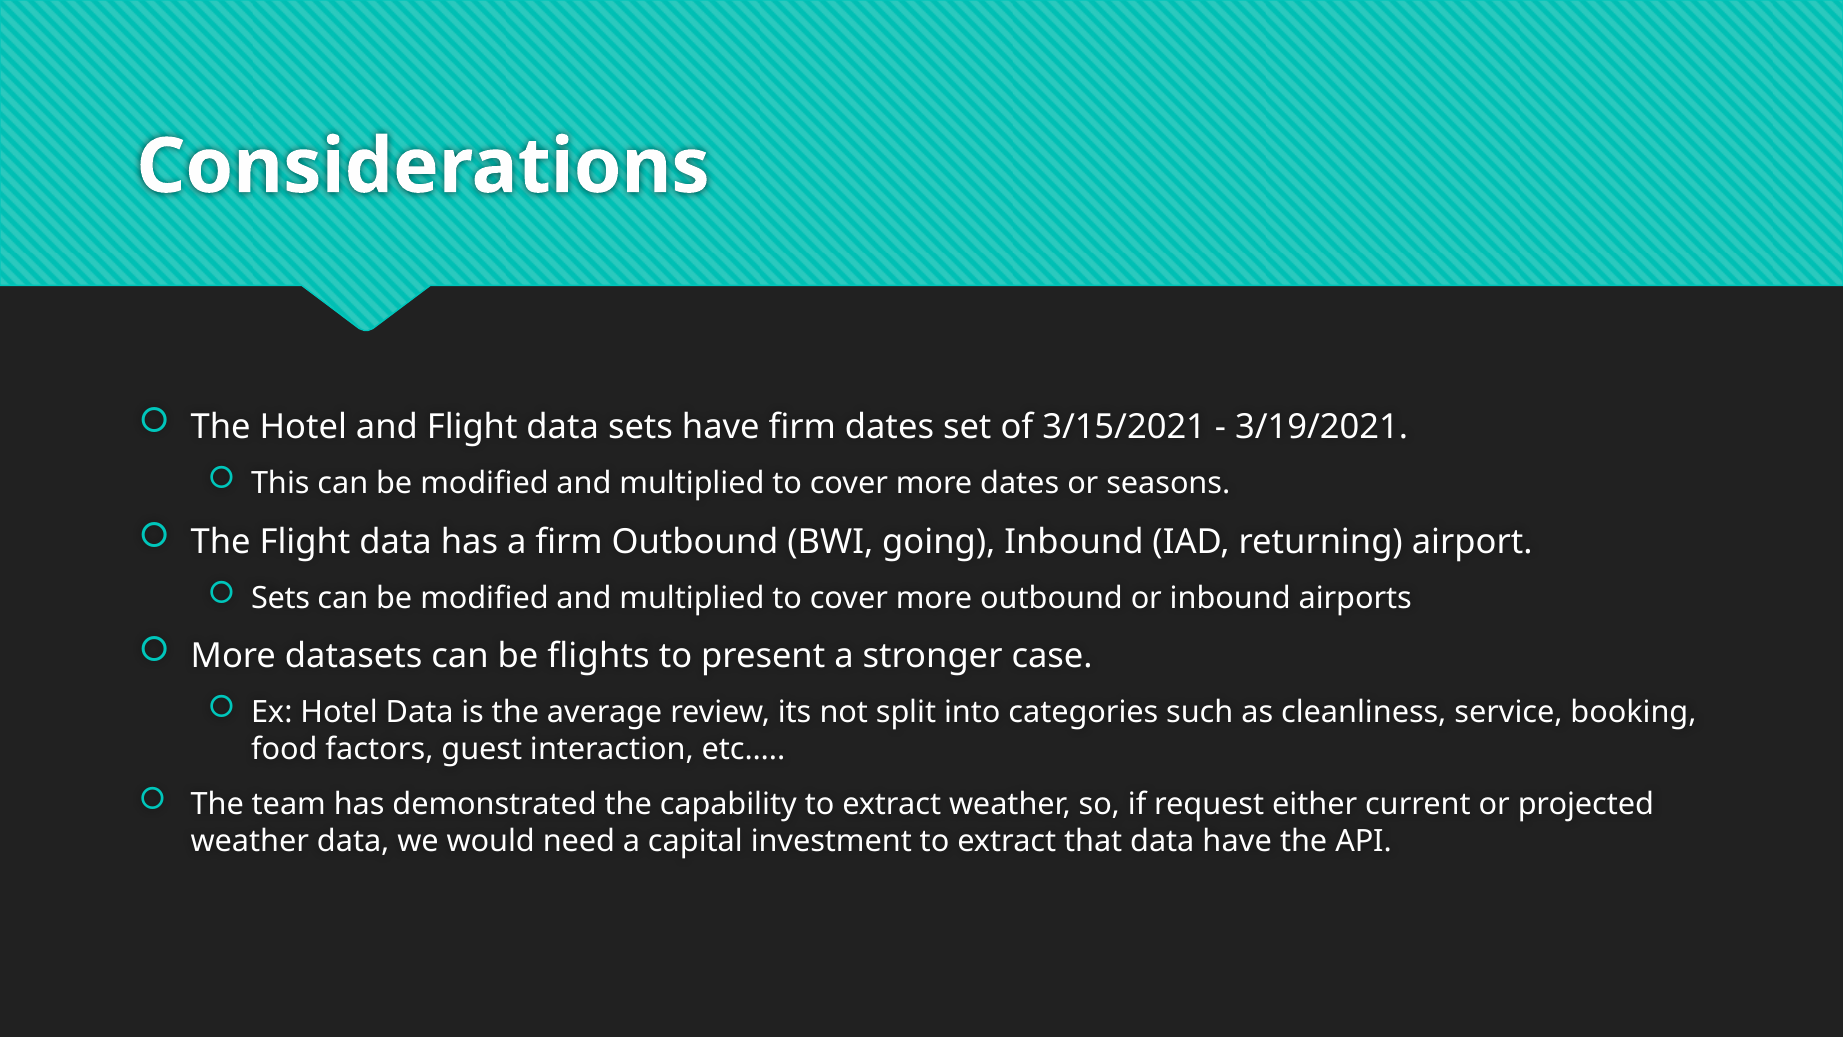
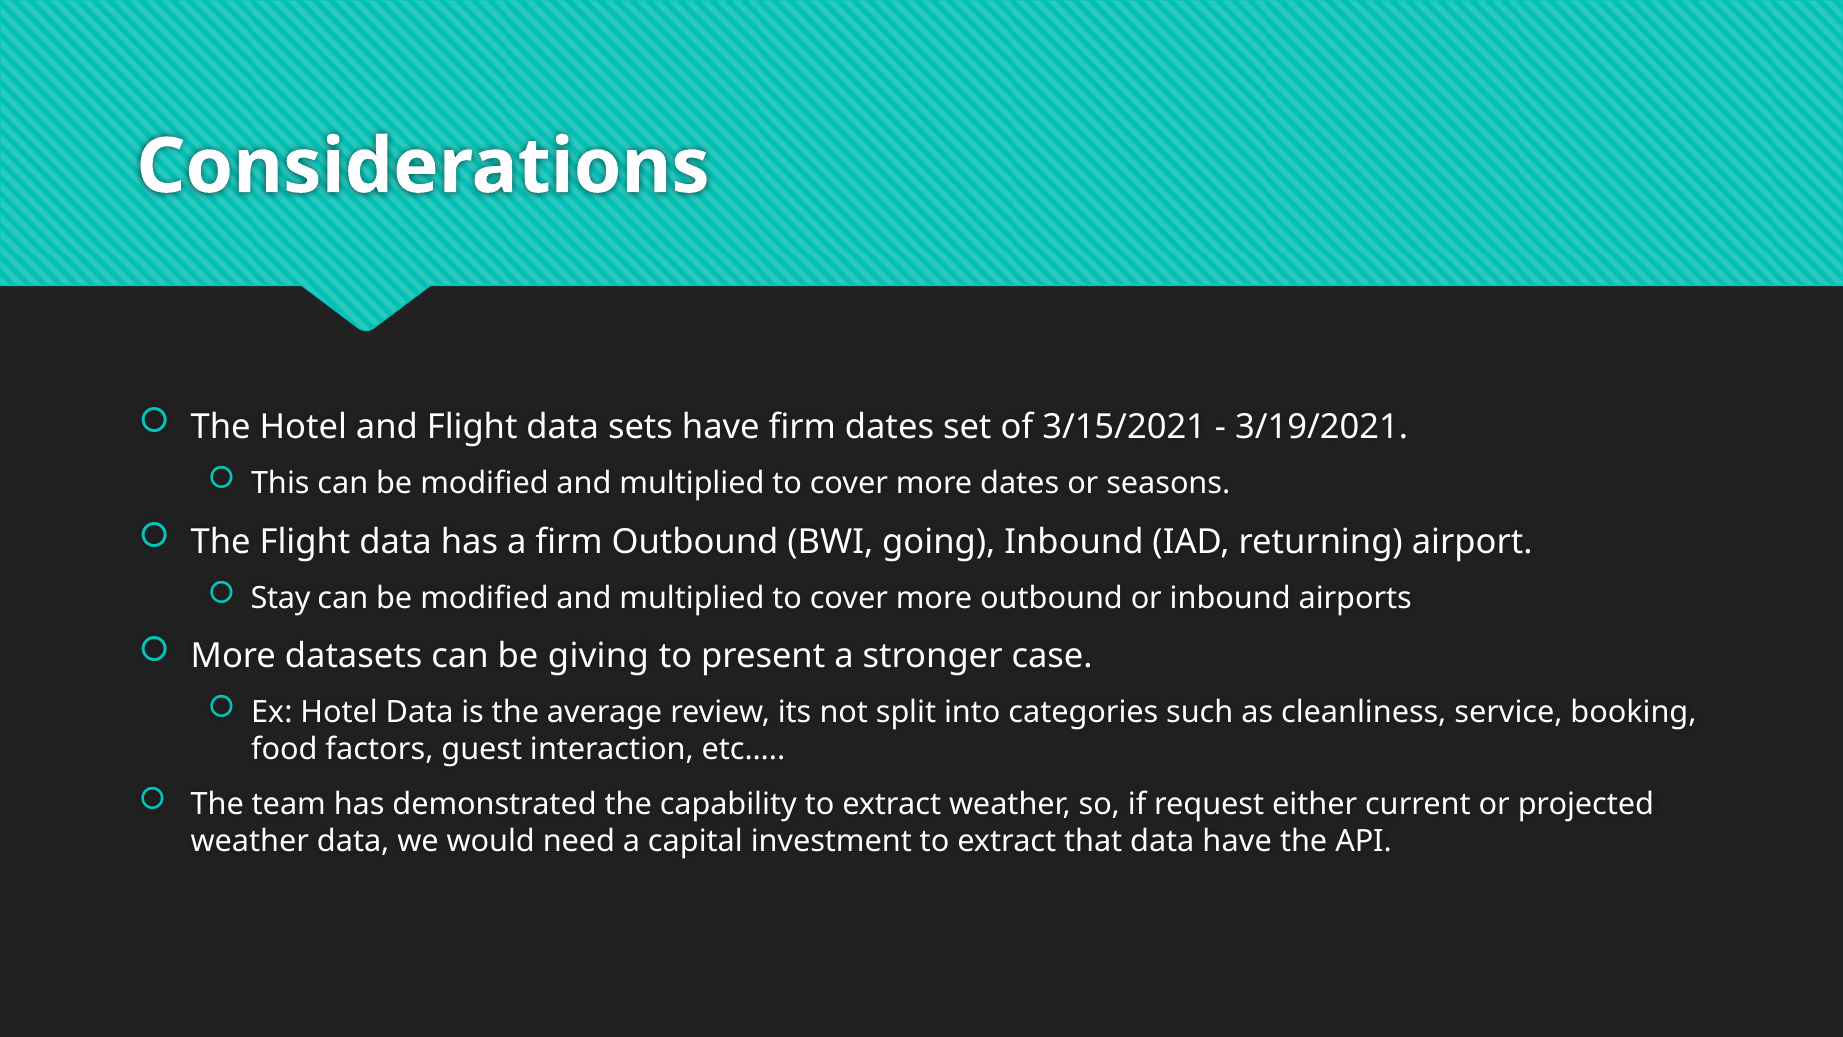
Sets at (281, 598): Sets -> Stay
flights: flights -> giving
